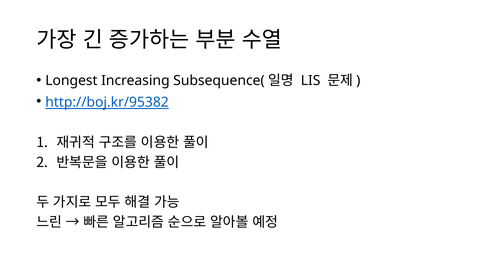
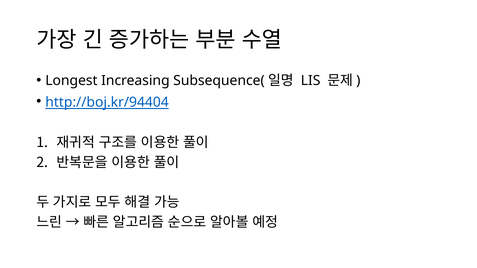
http://boj.kr/95382: http://boj.kr/95382 -> http://boj.kr/94404
